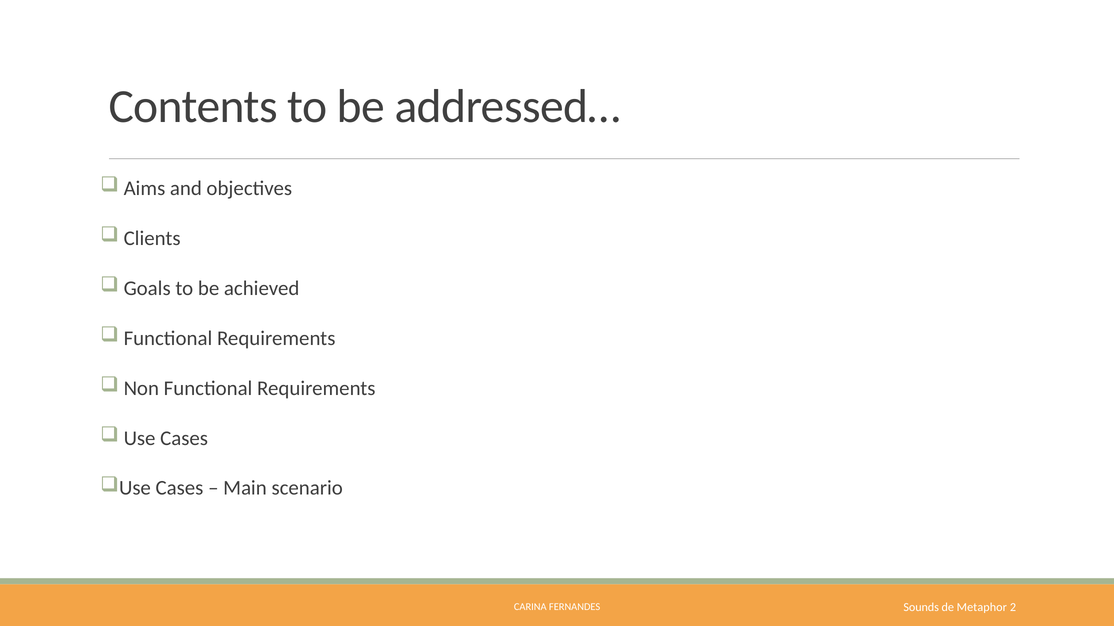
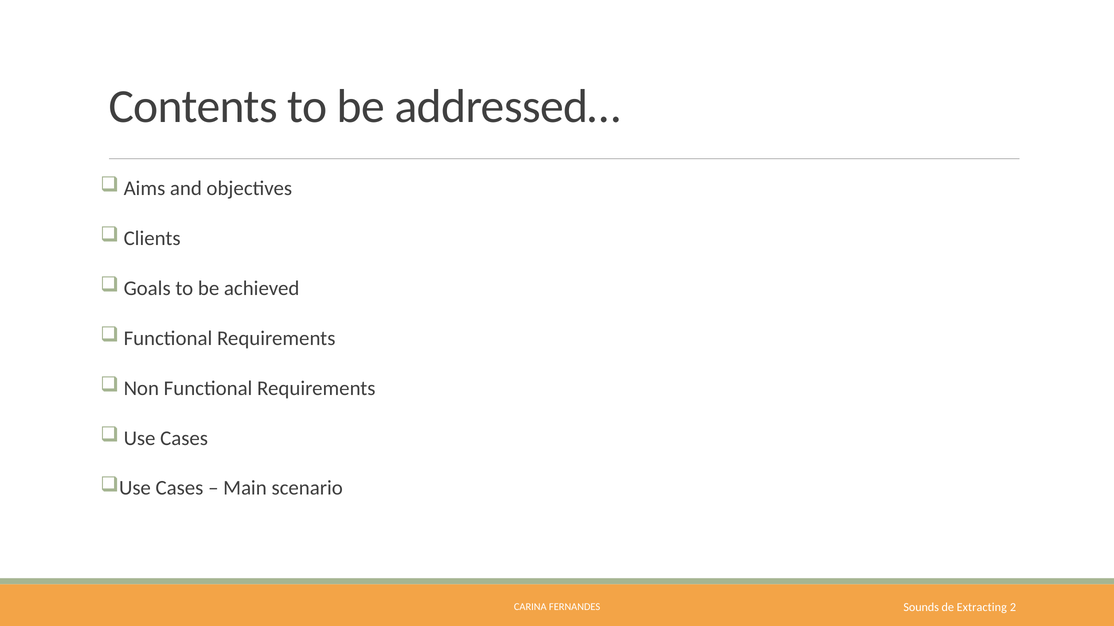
Metaphor: Metaphor -> Extracting
